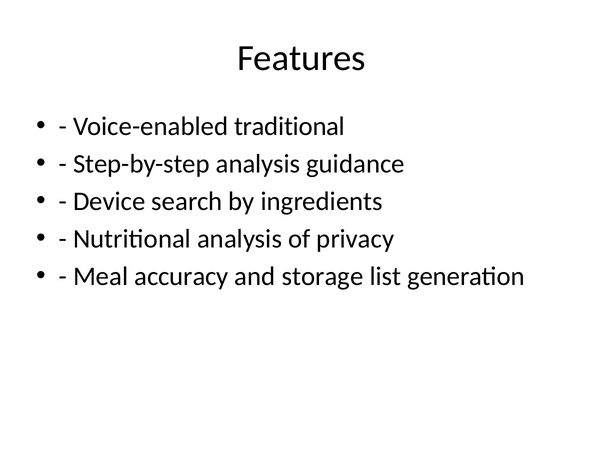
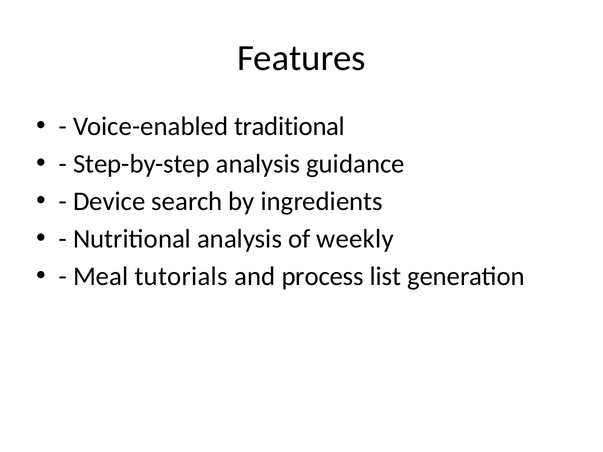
privacy: privacy -> weekly
accuracy: accuracy -> tutorials
storage: storage -> process
